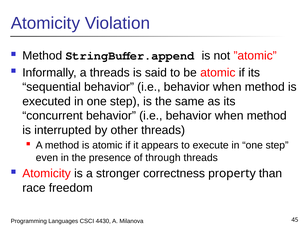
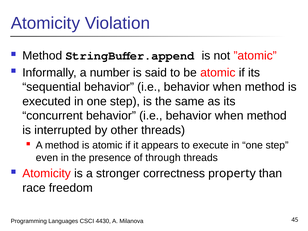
a threads: threads -> number
